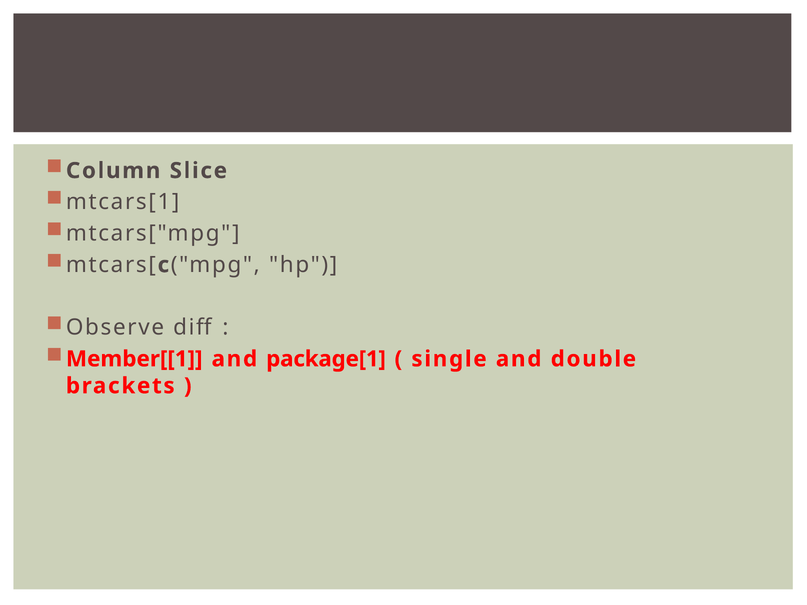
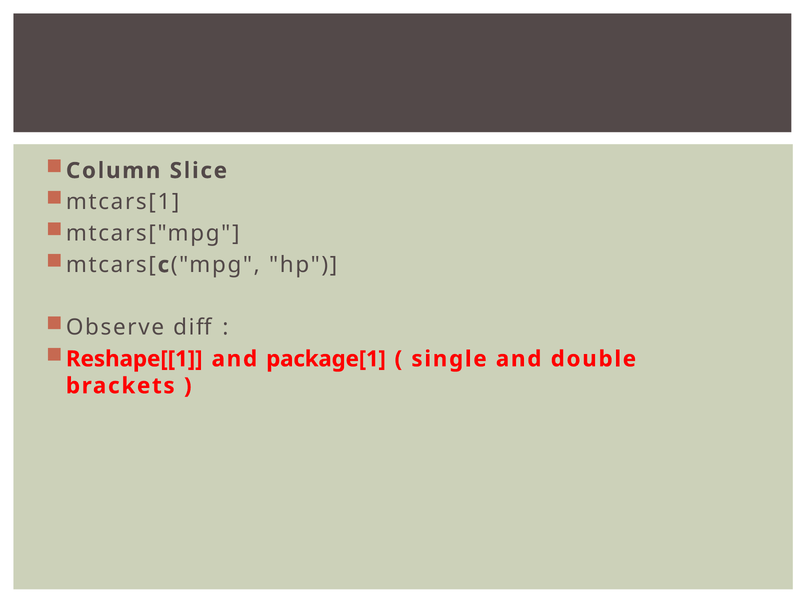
Member[[1: Member[[1 -> Reshape[[1
